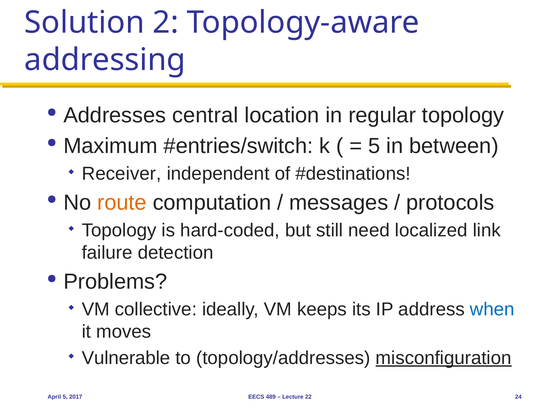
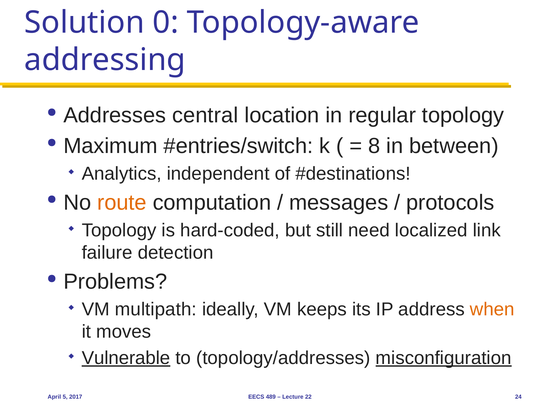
2: 2 -> 0
5 at (374, 146): 5 -> 8
Receiver: Receiver -> Analytics
collective: collective -> multipath
when colour: blue -> orange
Vulnerable underline: none -> present
